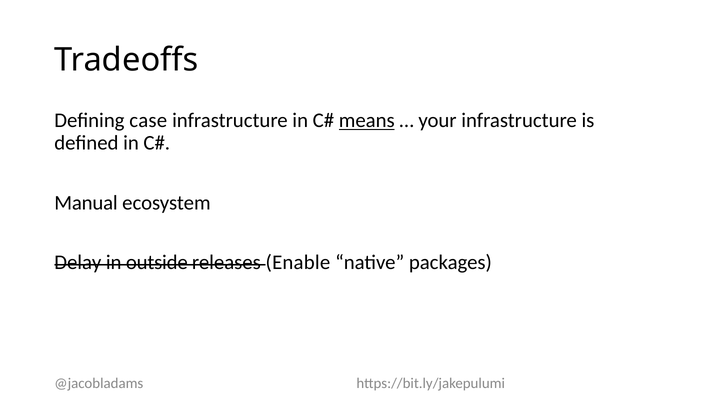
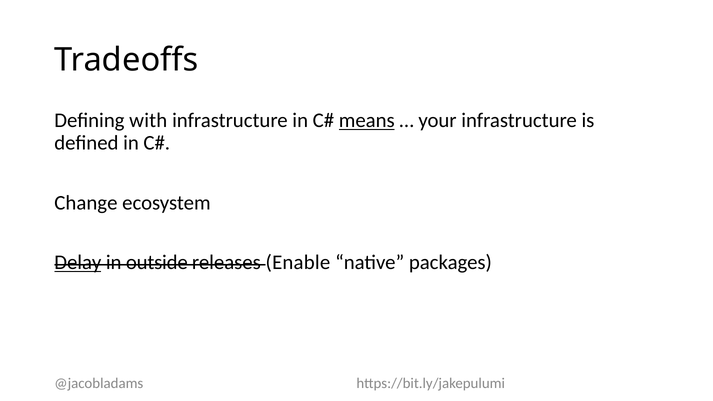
case: case -> with
Manual: Manual -> Change
Delay underline: none -> present
